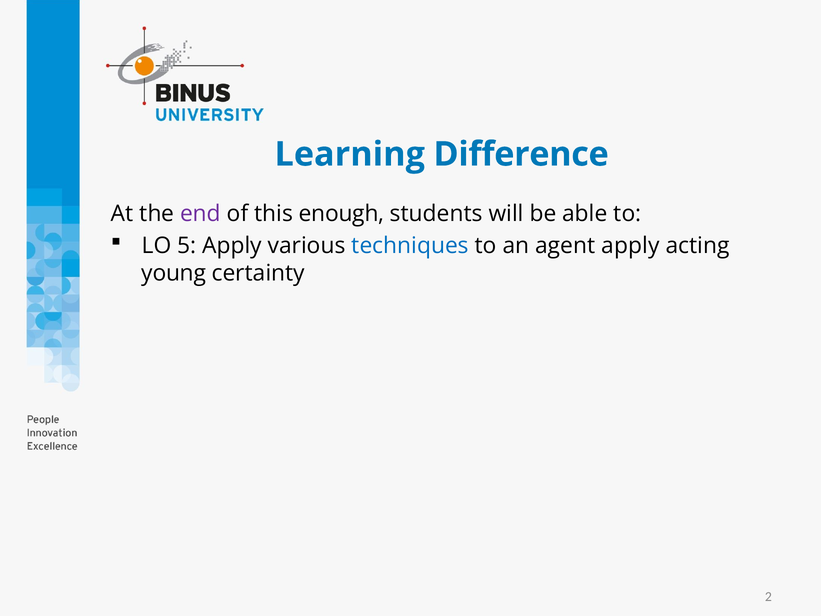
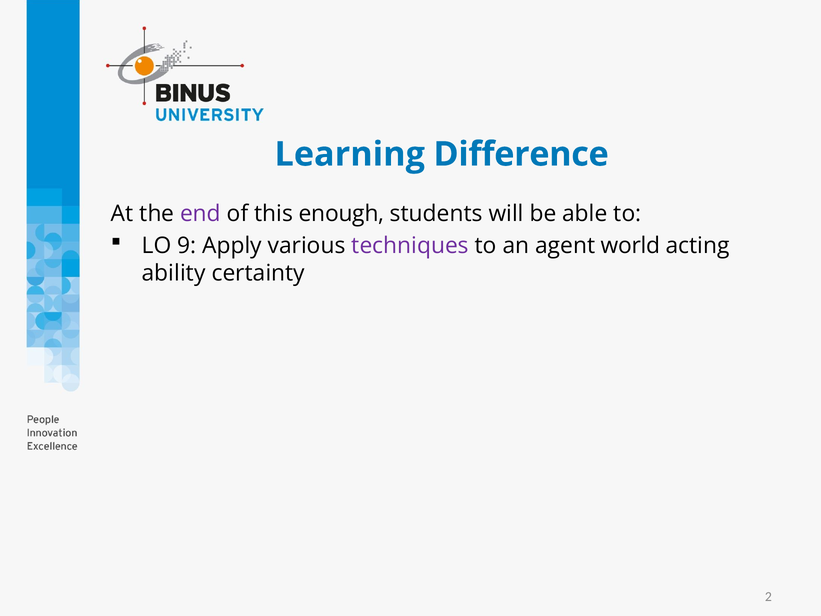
5: 5 -> 9
techniques colour: blue -> purple
agent apply: apply -> world
young: young -> ability
